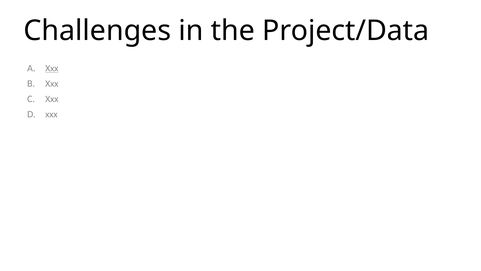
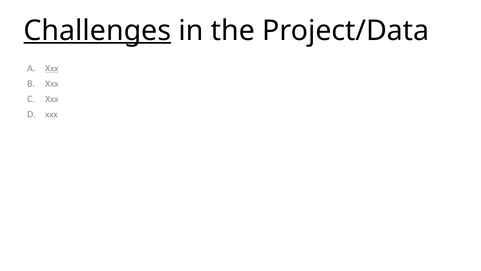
Challenges underline: none -> present
